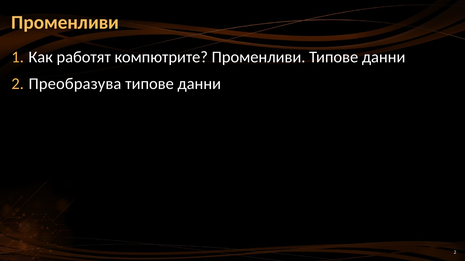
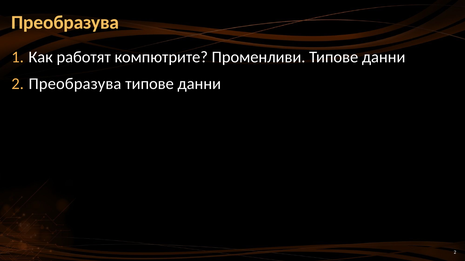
Променливи at (65, 23): Променливи -> Преобразува
